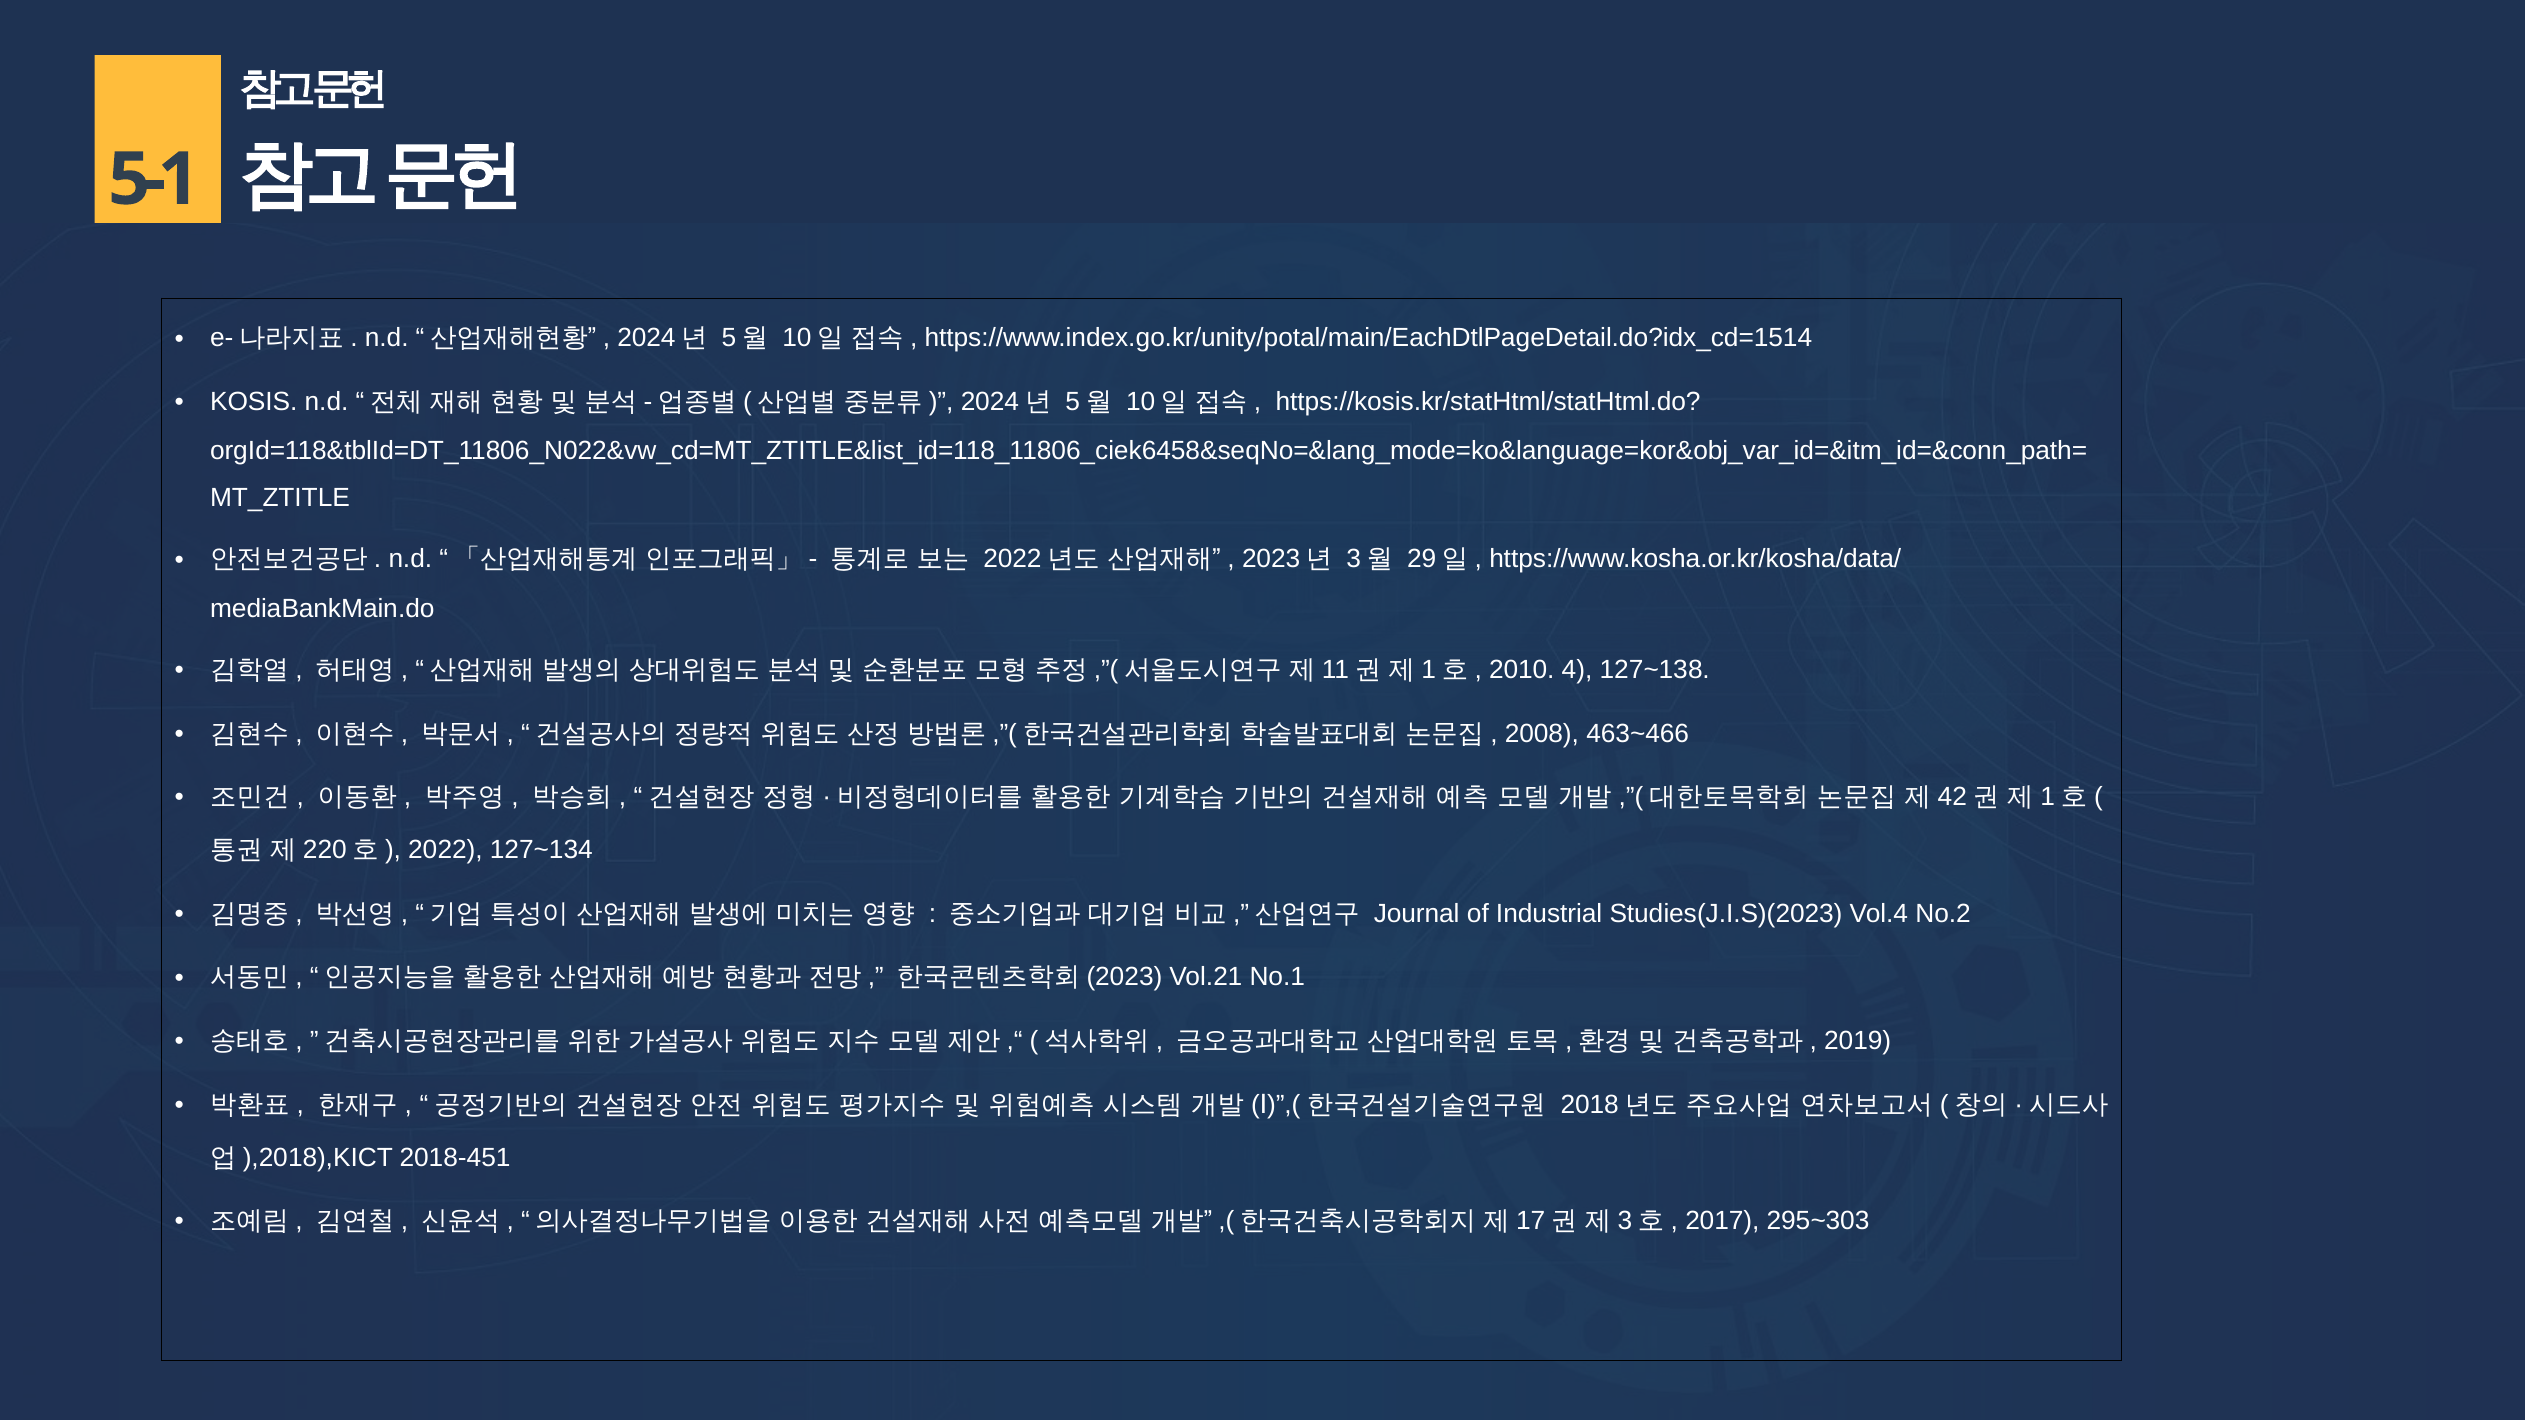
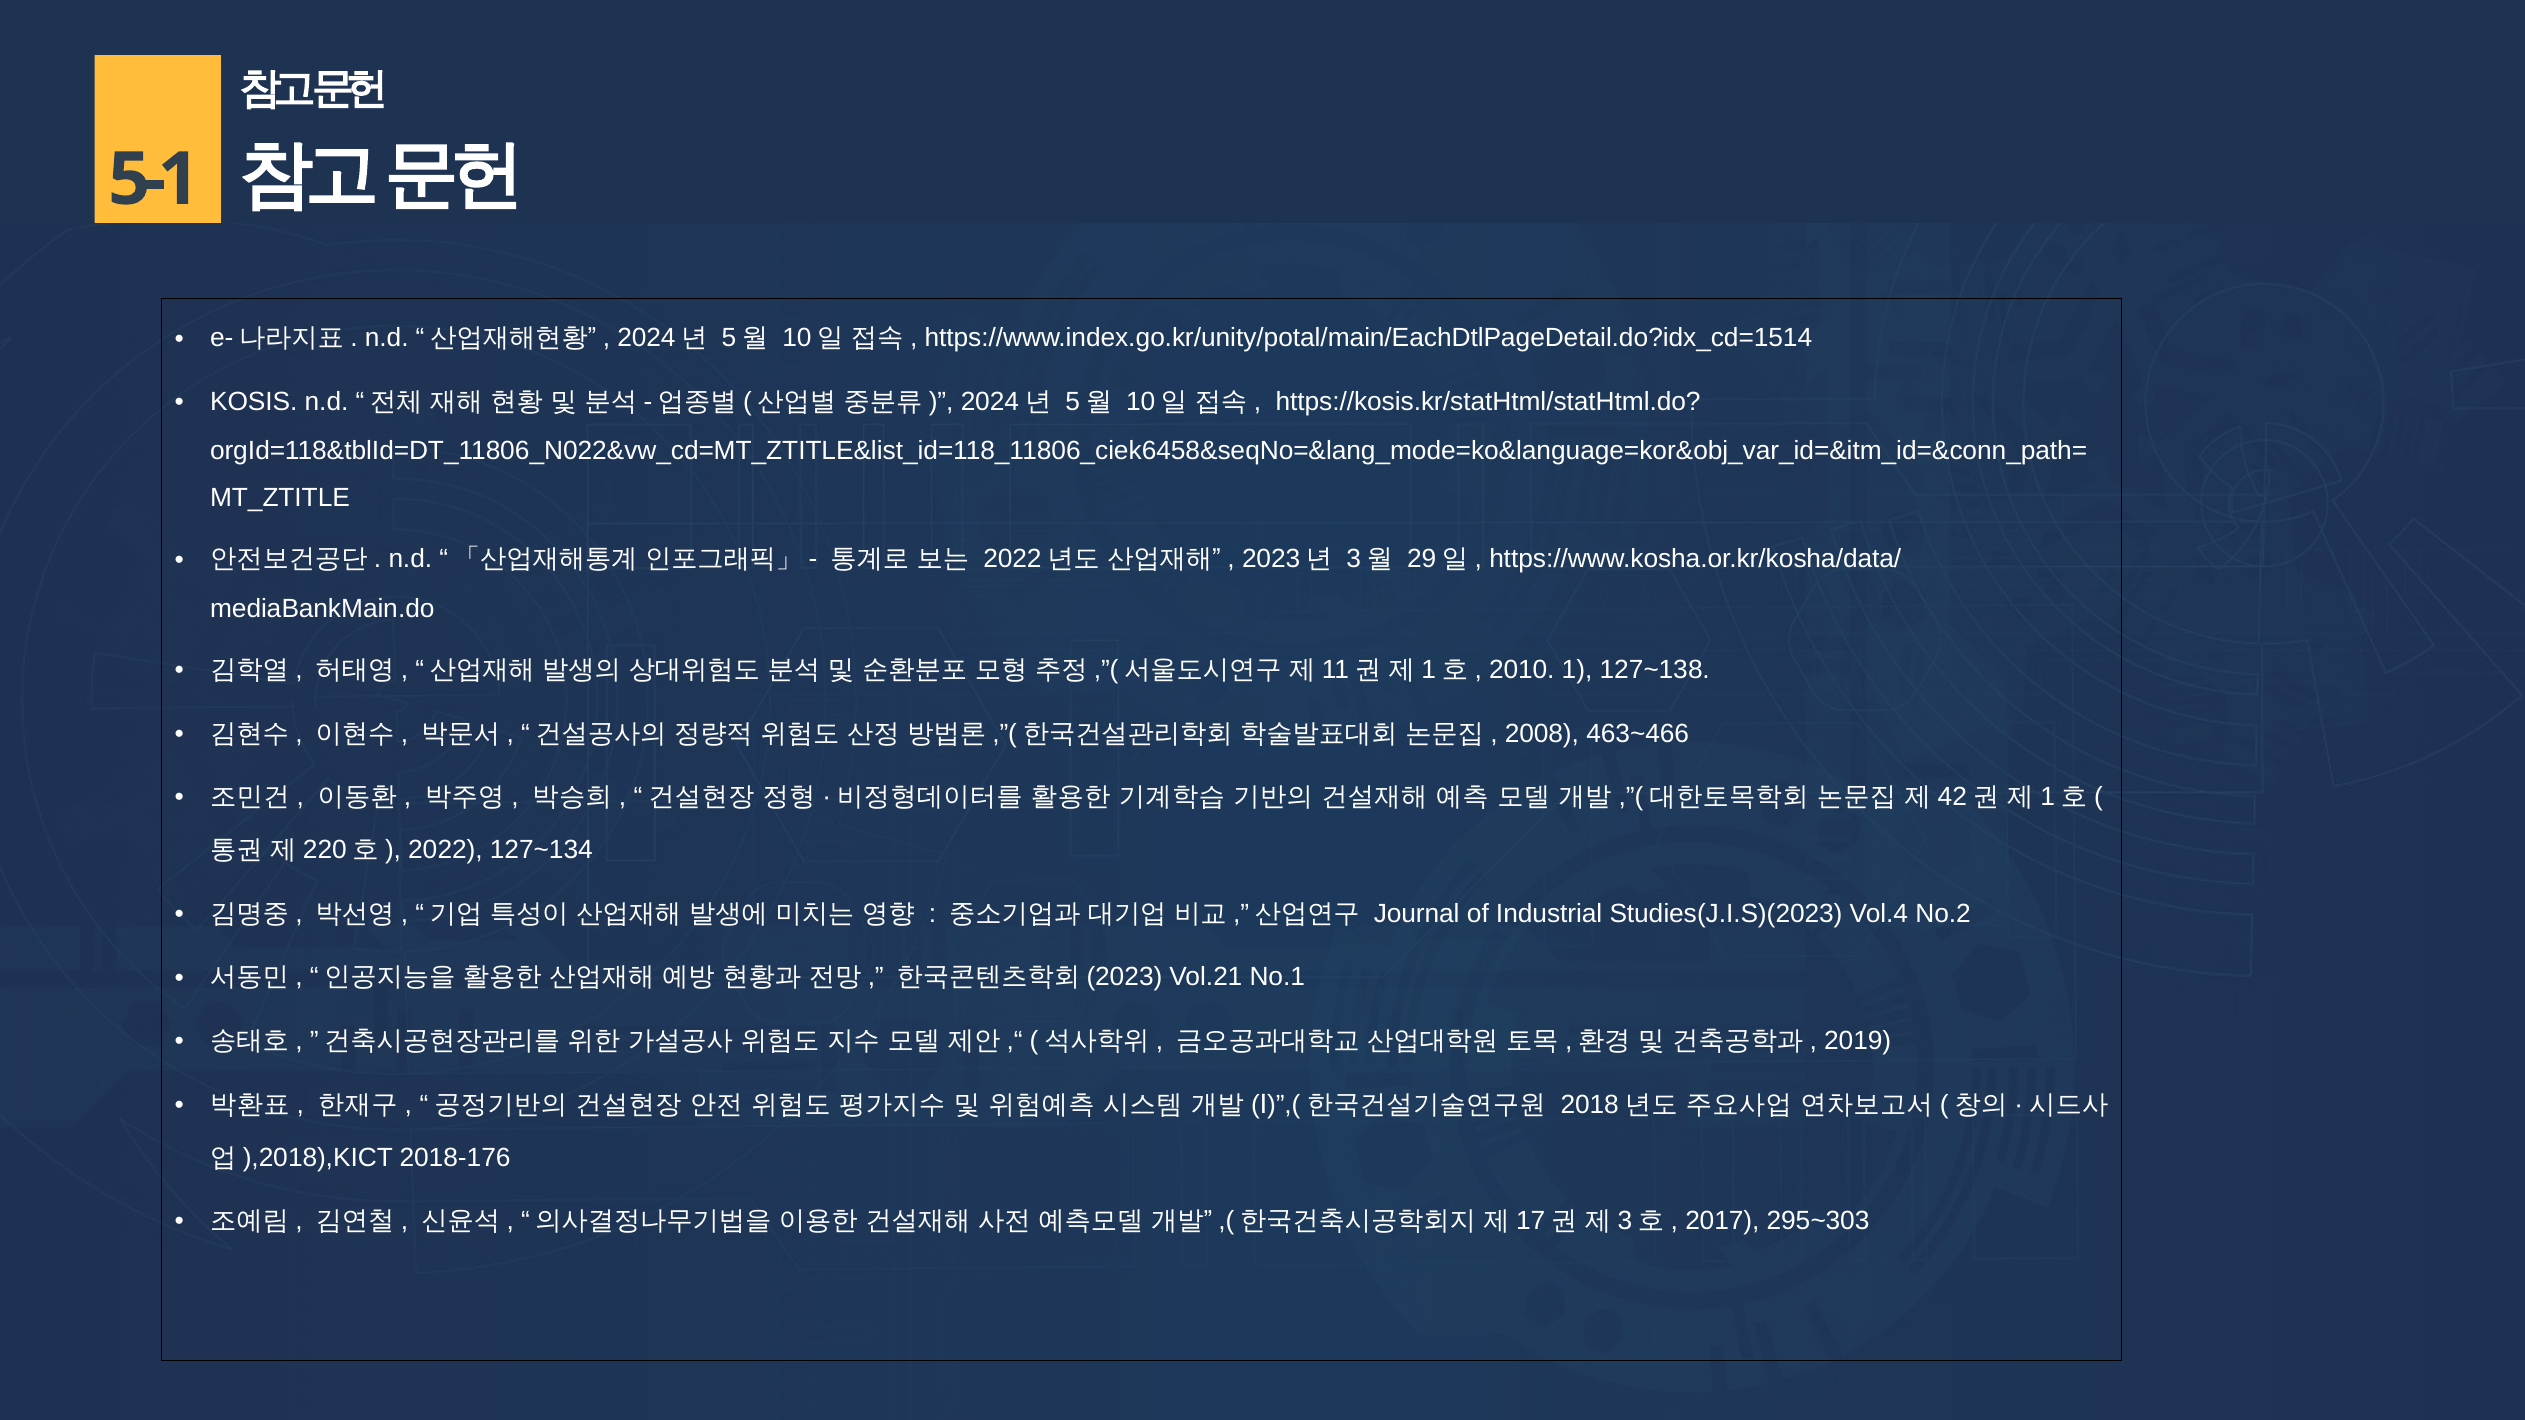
4: 4 -> 1
2018-451: 2018-451 -> 2018-176
